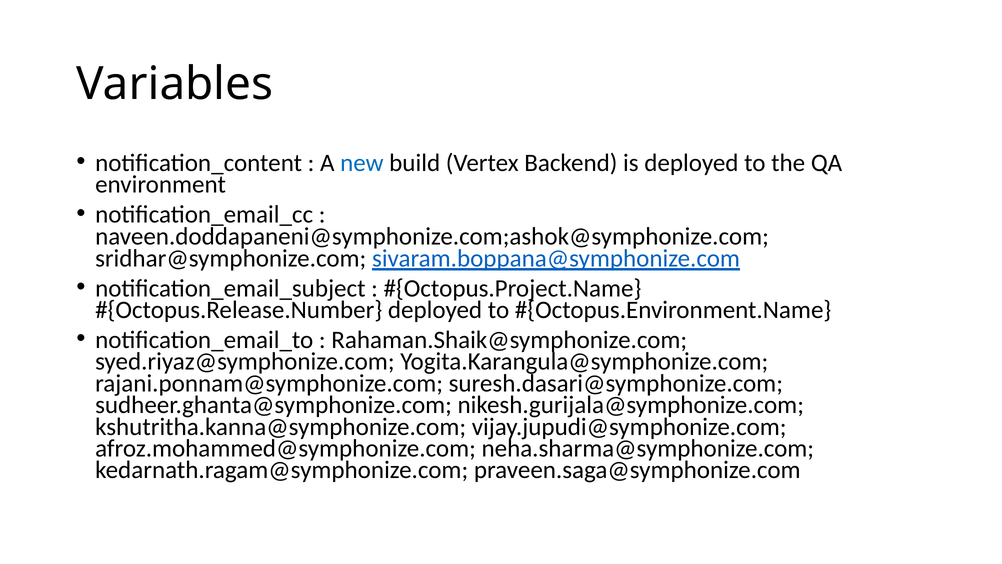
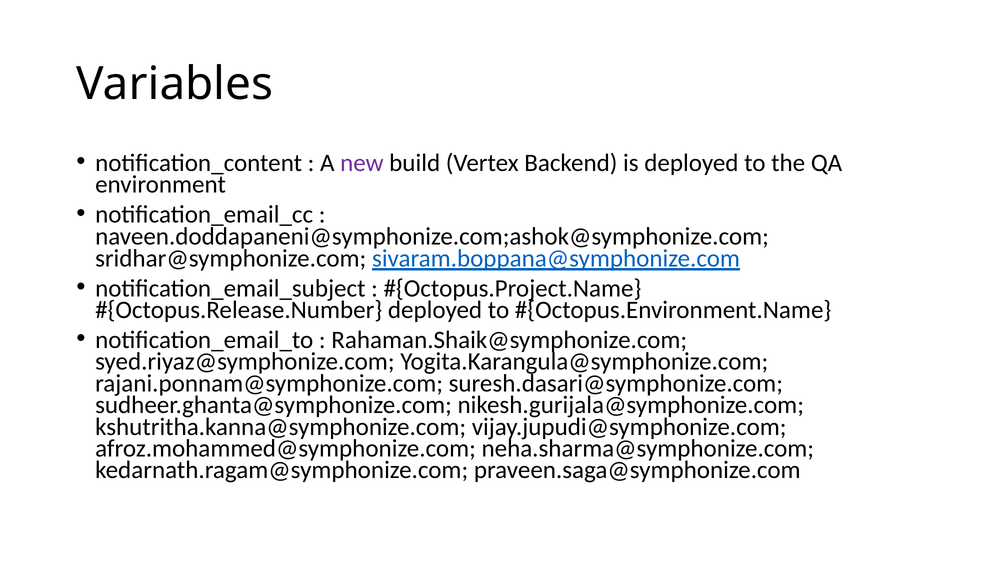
new colour: blue -> purple
